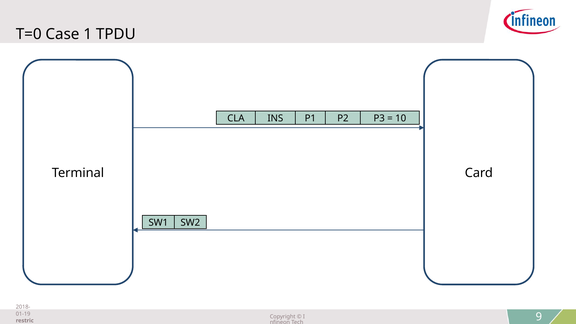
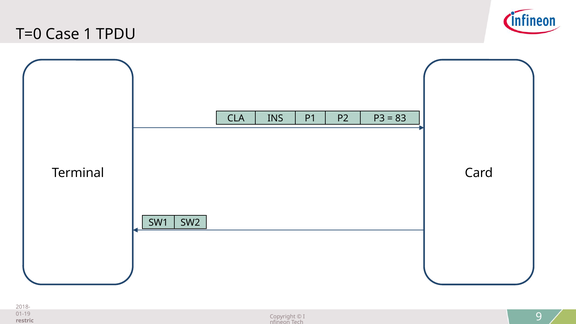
10: 10 -> 83
